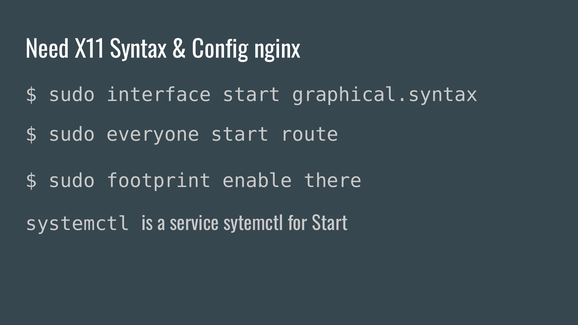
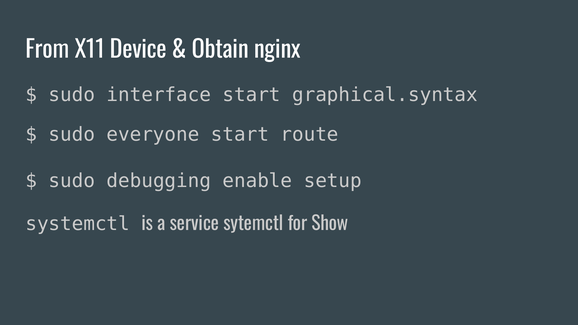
Need: Need -> From
Syntax: Syntax -> Device
Config: Config -> Obtain
footprint: footprint -> debugging
there: there -> setup
for Start: Start -> Show
